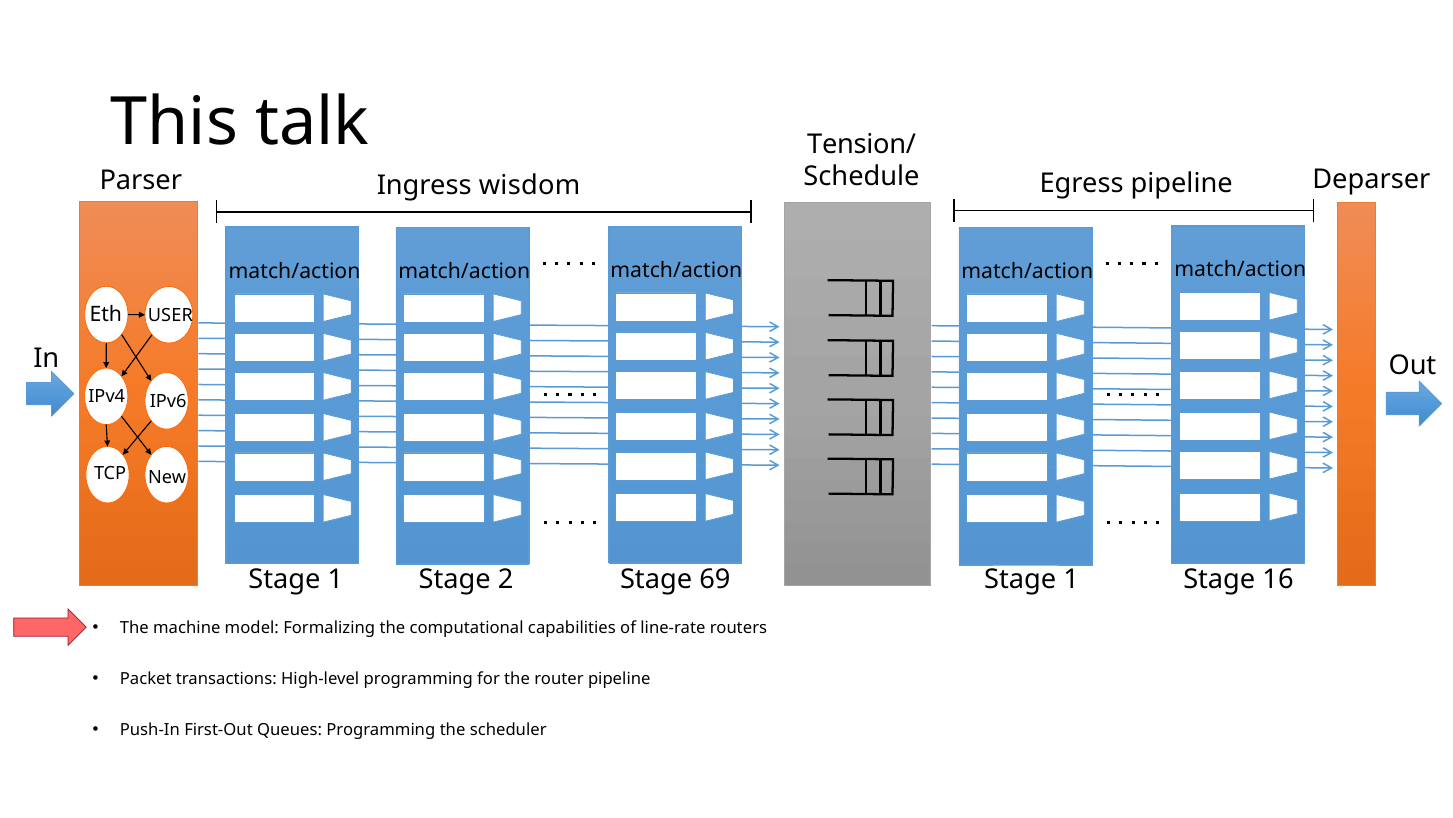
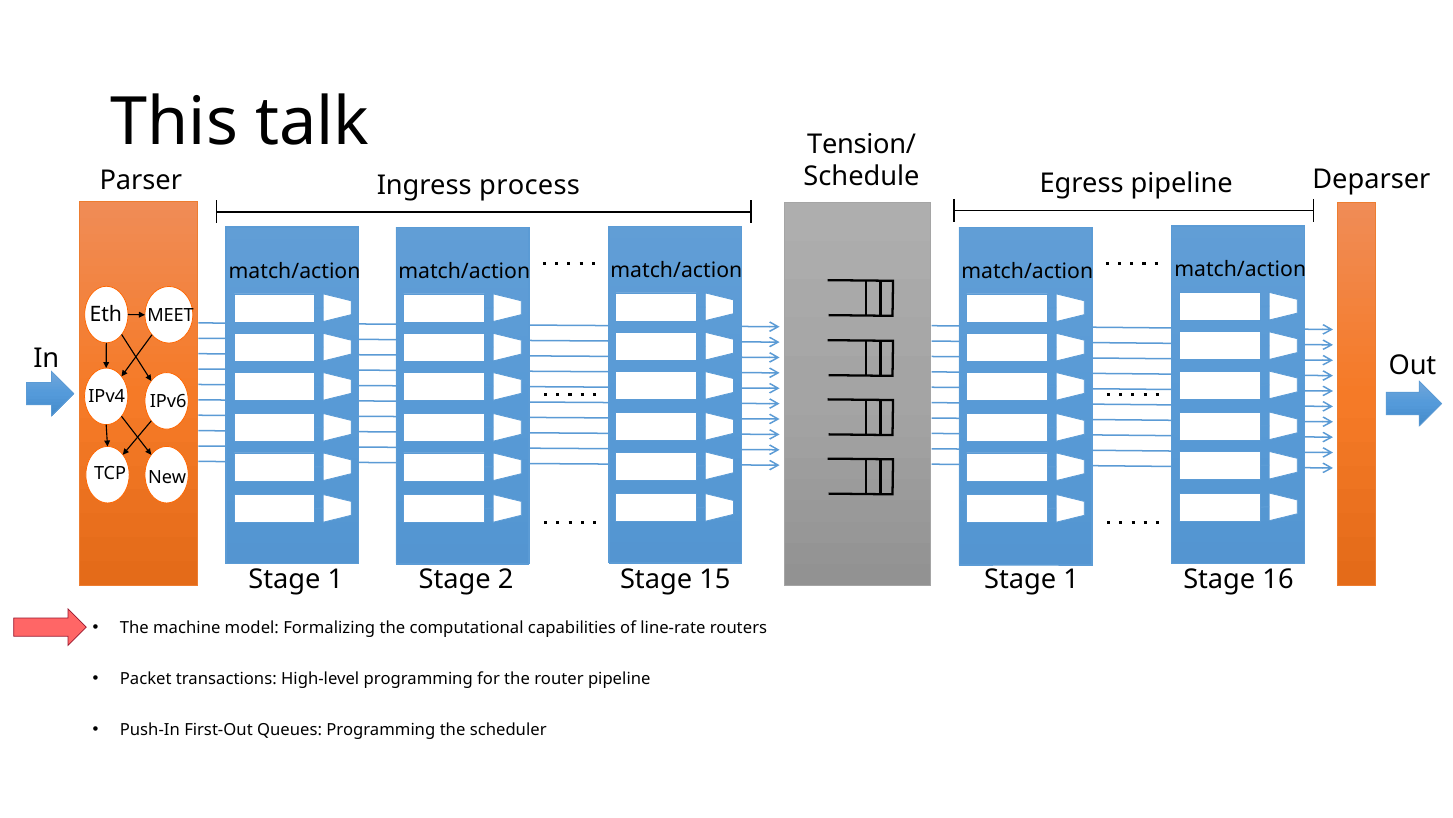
wisdom: wisdom -> process
USER: USER -> MEET
69: 69 -> 15
